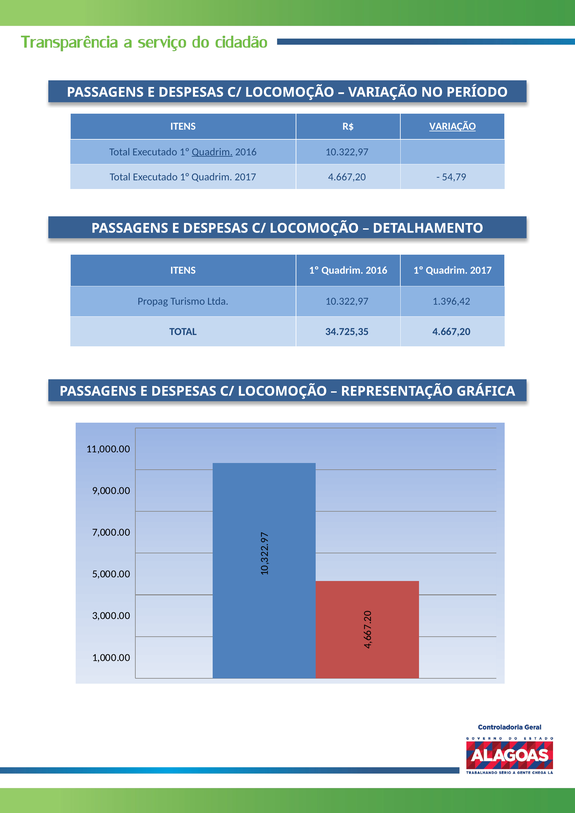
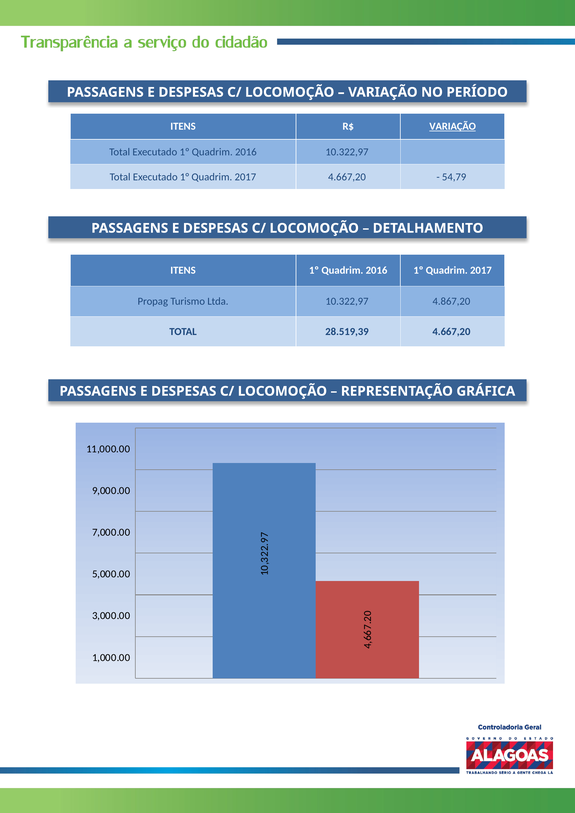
Quadrim at (212, 152) underline: present -> none
1.396,42: 1.396,42 -> 4.867,20
34.725,35: 34.725,35 -> 28.519,39
